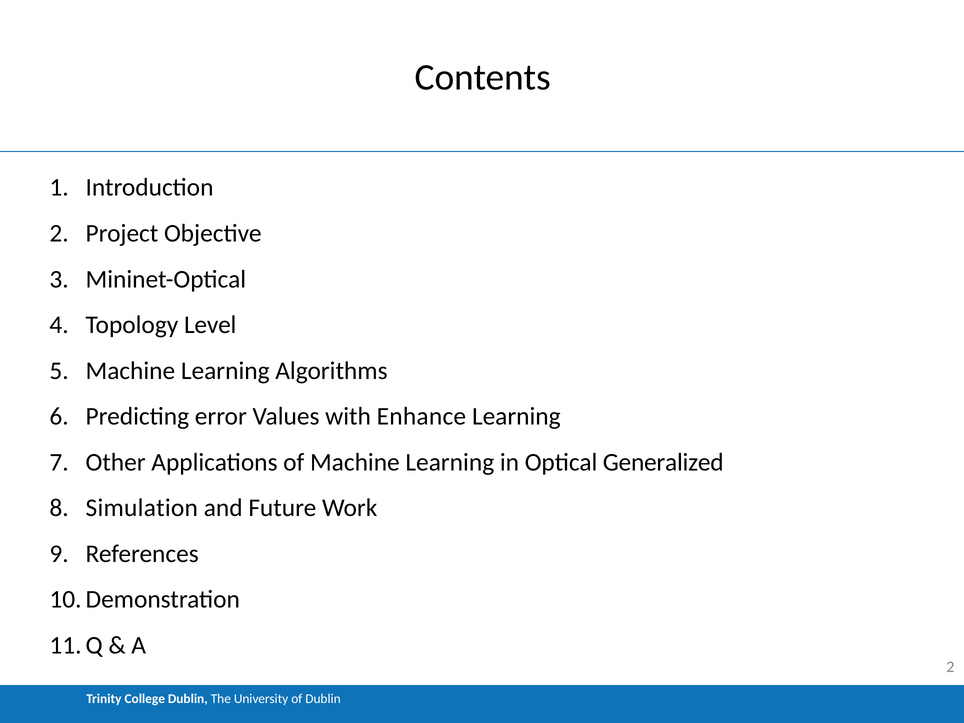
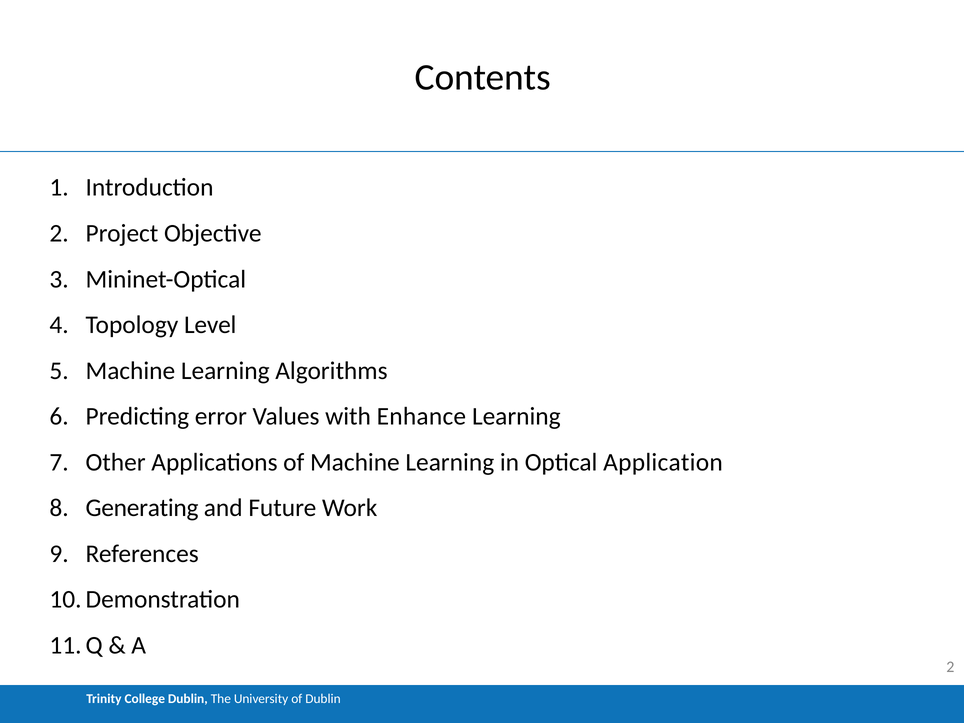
Generalized: Generalized -> Application
Simulation: Simulation -> Generating
